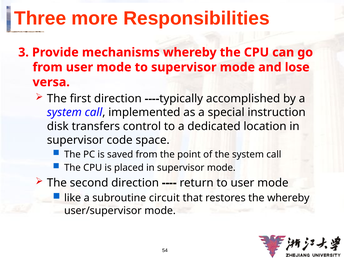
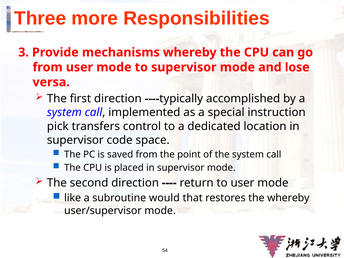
disk: disk -> pick
circuit: circuit -> would
